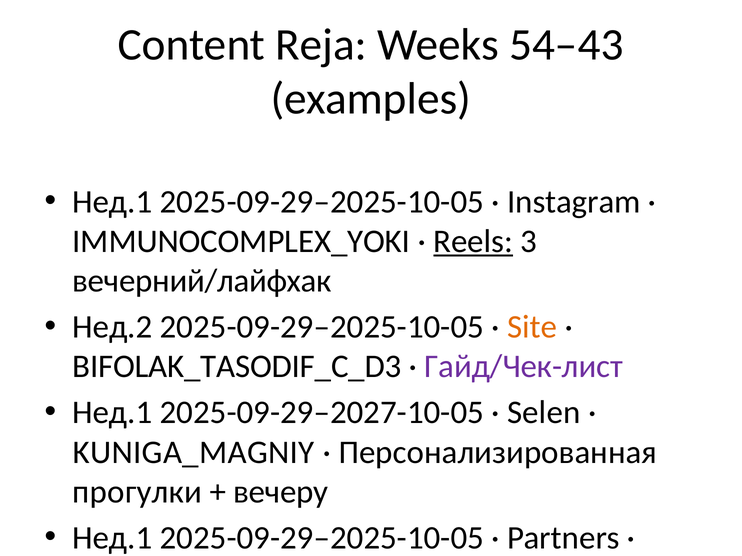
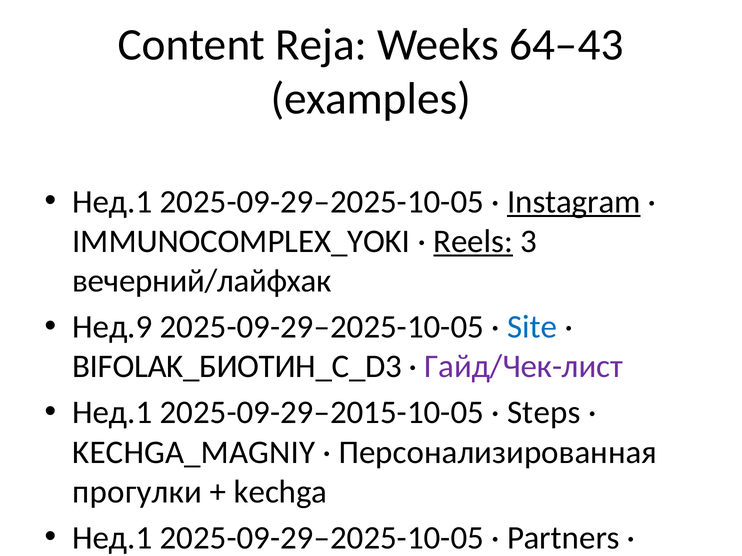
54–43: 54–43 -> 64–43
Instagram at (574, 202) underline: none -> present
Нед.2 at (112, 327): Нед.2 -> Нед.9
Site at (532, 327) colour: orange -> blue
BIFOLAK_TASODIF_C_D3: BIFOLAK_TASODIF_C_D3 -> BIFOLAK_БИОТИН_C_D3
2025-09-29–2027-10-05: 2025-09-29–2027-10-05 -> 2025-09-29–2015-10-05
Selen: Selen -> Steps
KUNIGA_MAGNIY: KUNIGA_MAGNIY -> KECHGA_MAGNIY
вечеру: вечеру -> kechga
